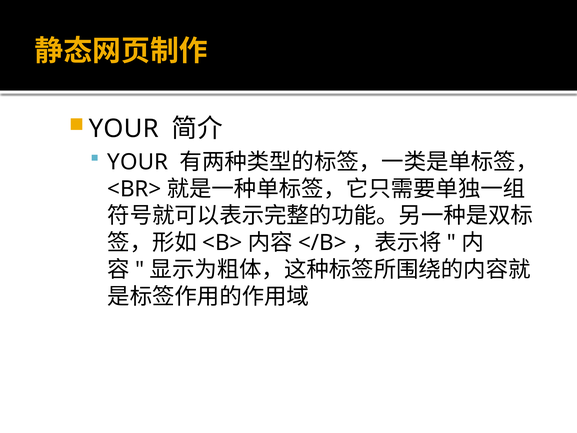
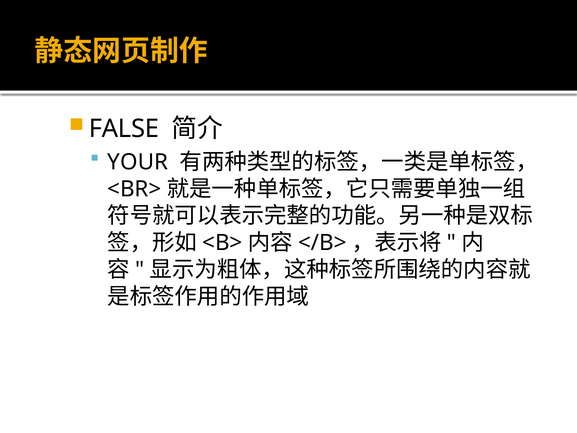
YOUR at (124, 129): YOUR -> FALSE
